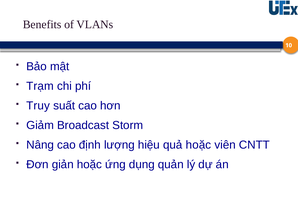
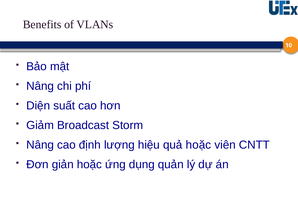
Trạm at (40, 86): Trạm -> Nâng
Truy: Truy -> Diện
